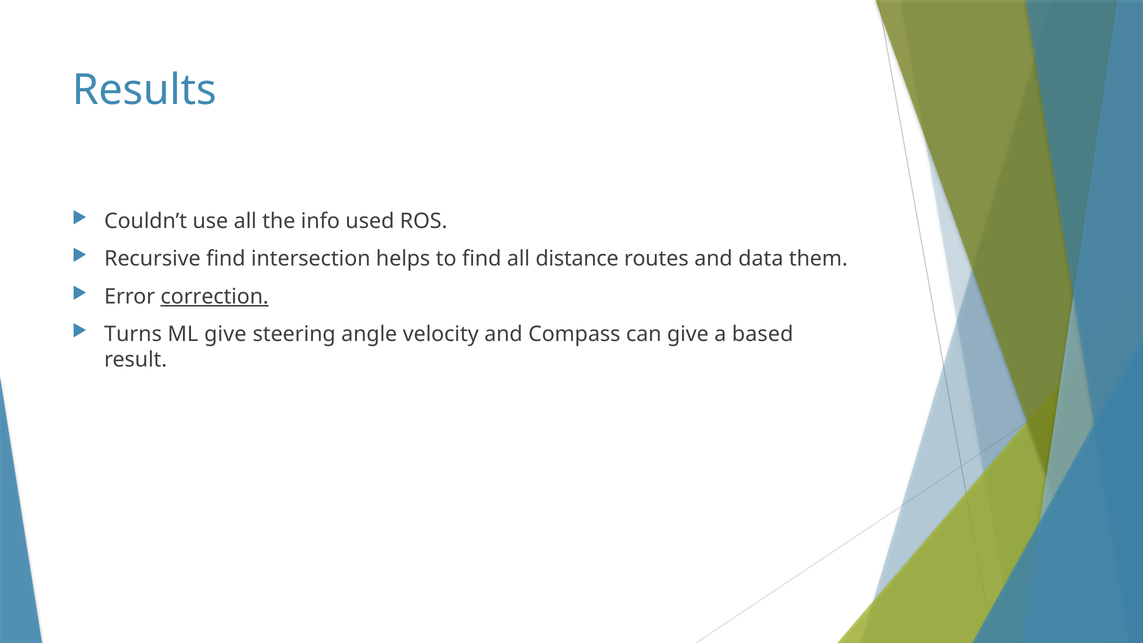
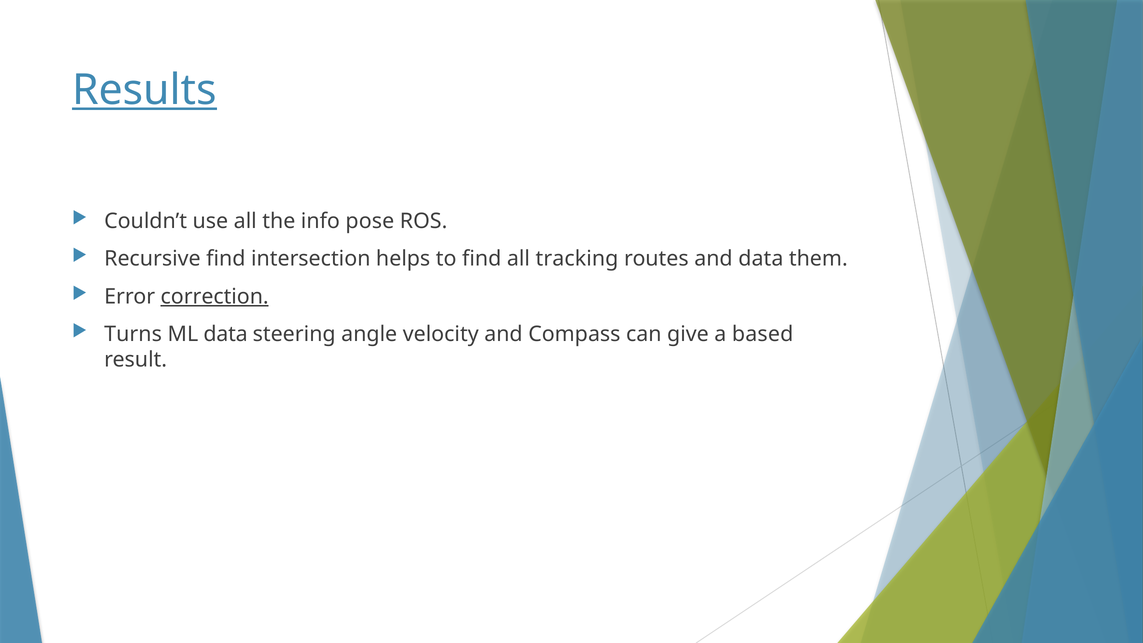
Results underline: none -> present
used: used -> pose
distance: distance -> tracking
ML give: give -> data
